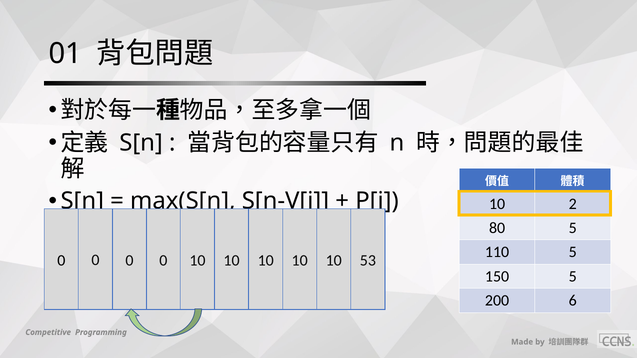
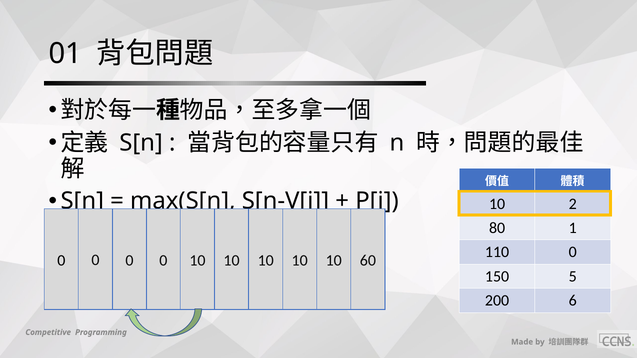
80 5: 5 -> 1
110 5: 5 -> 0
53: 53 -> 60
